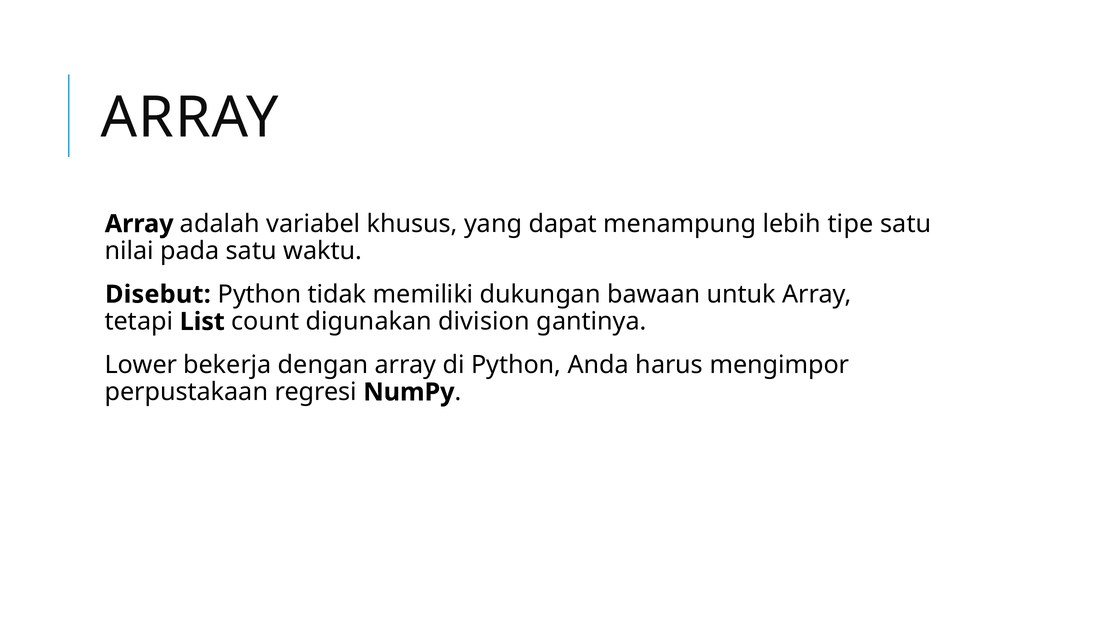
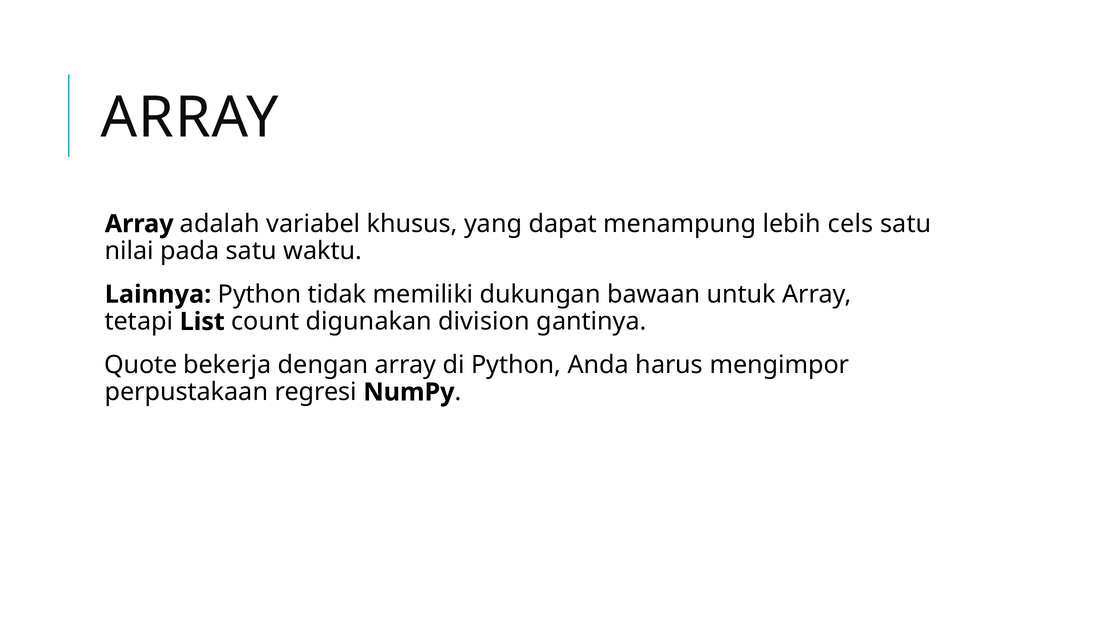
tipe: tipe -> cels
Disebut: Disebut -> Lainnya
Lower: Lower -> Quote
